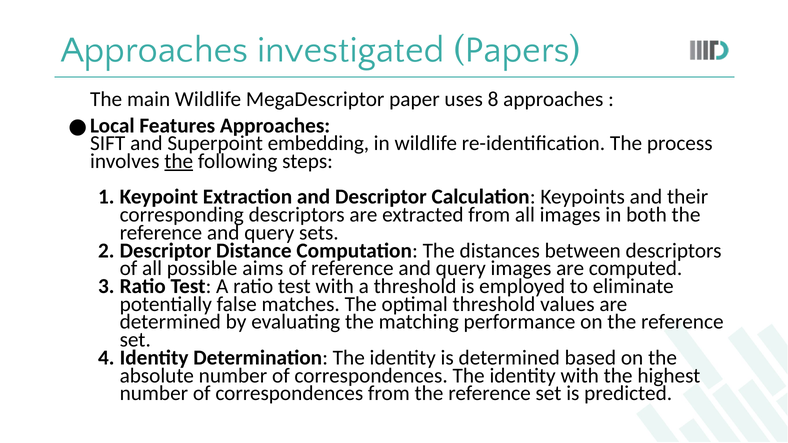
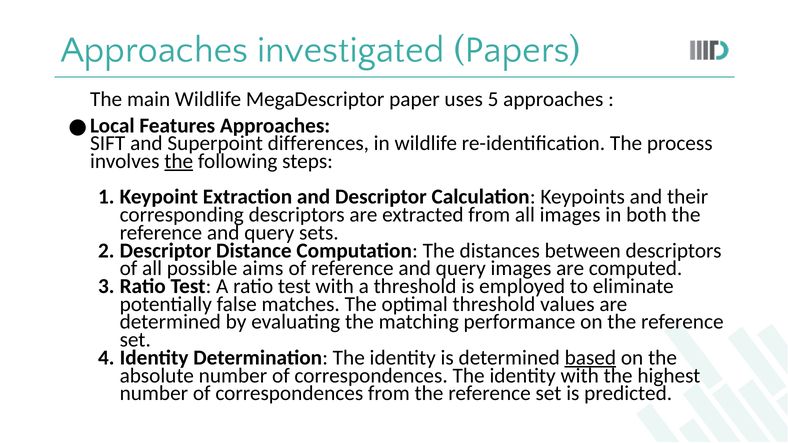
8: 8 -> 5
embedding: embedding -> differences
based underline: none -> present
